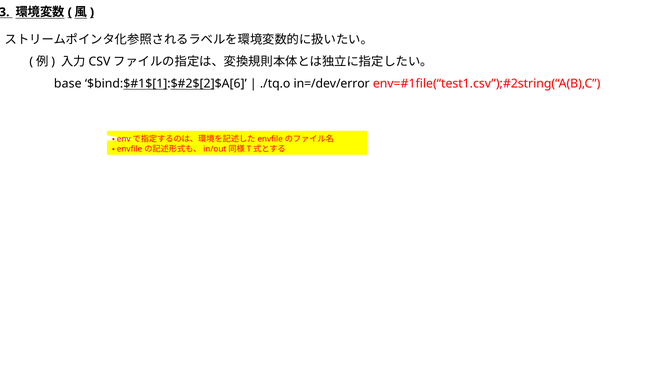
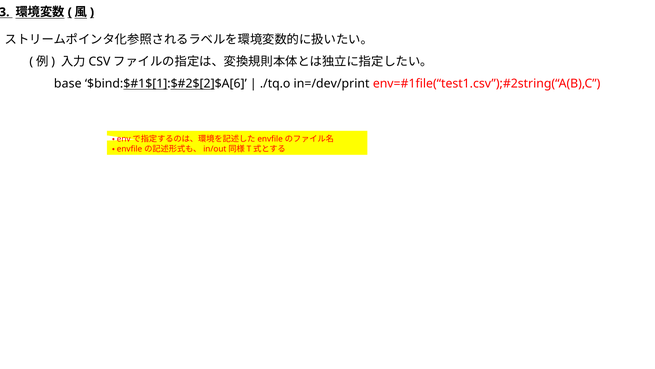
in=/dev/error: in=/dev/error -> in=/dev/print
